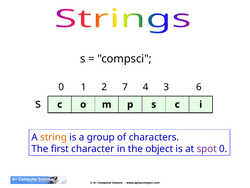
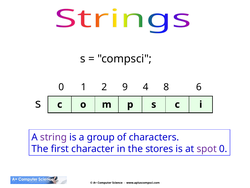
7: 7 -> 9
3: 3 -> 8
string colour: orange -> purple
object: object -> stores
